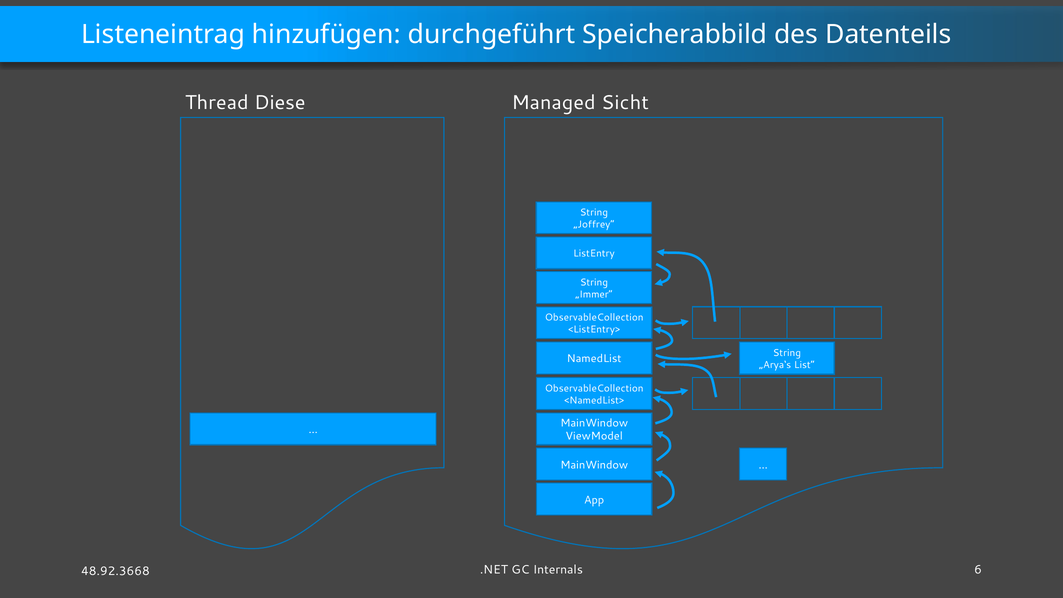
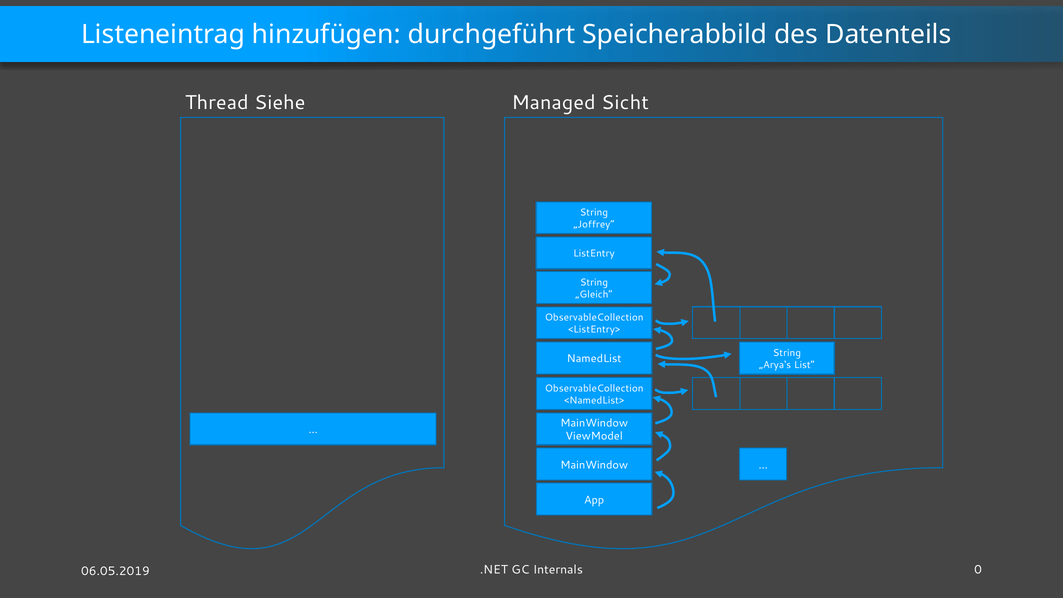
Diese: Diese -> Siehe
„Immer“: „Immer“ -> „Gleich“
6: 6 -> 0
48.92.3668: 48.92.3668 -> 06.05.2019
